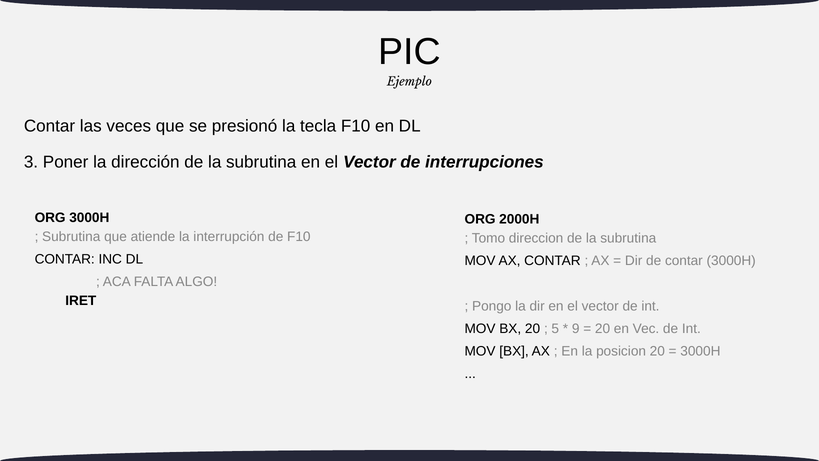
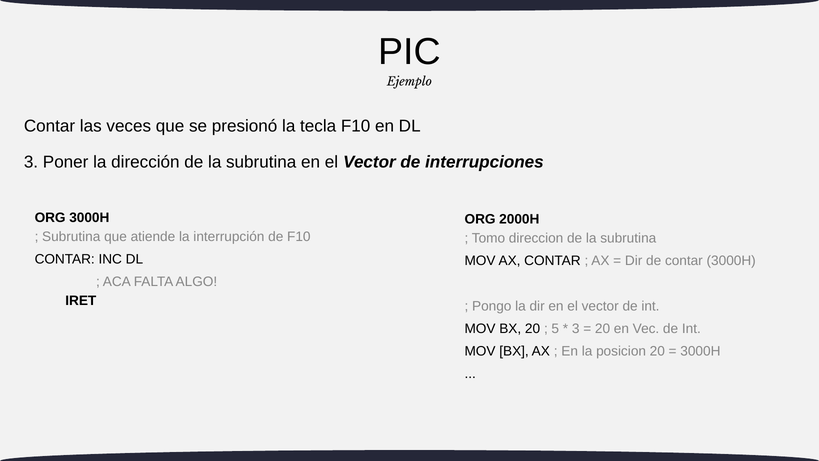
9 at (576, 328): 9 -> 3
